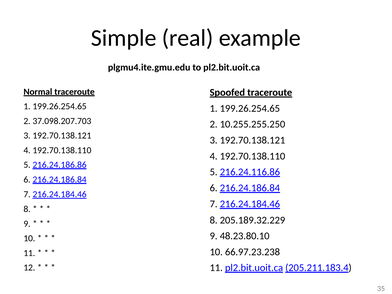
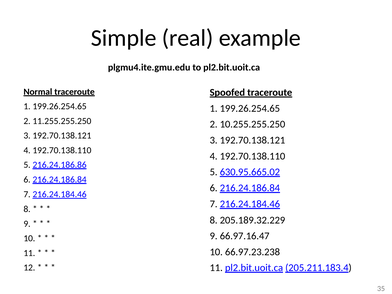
37.098.207.703: 37.098.207.703 -> 11.255.255.250
216.24.116.86: 216.24.116.86 -> 630.95.665.02
48.23.80.10: 48.23.80.10 -> 66.97.16.47
